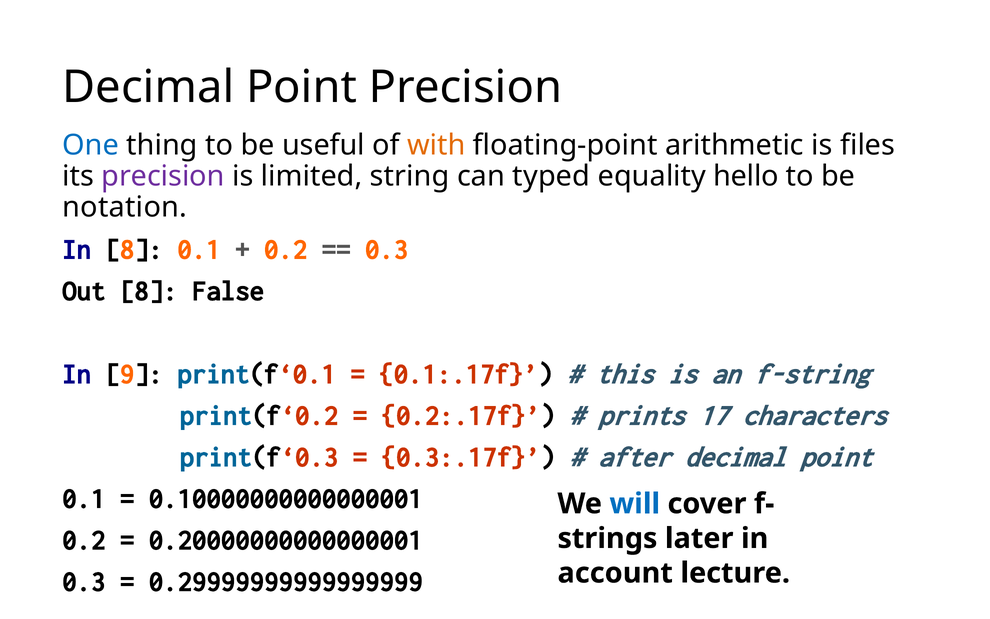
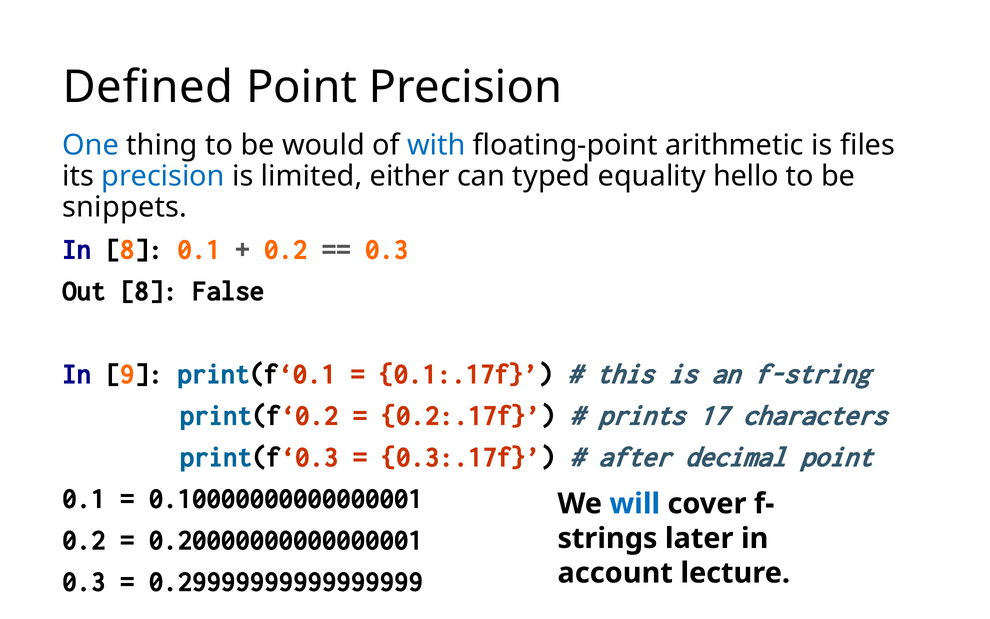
Decimal at (148, 87): Decimal -> Defined
useful: useful -> would
with colour: orange -> blue
precision at (163, 176) colour: purple -> blue
string: string -> either
notation: notation -> snippets
